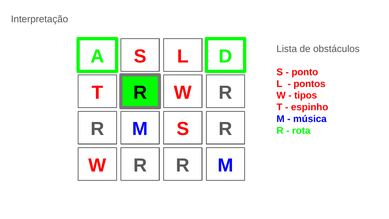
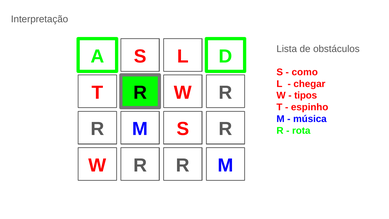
ponto: ponto -> como
pontos: pontos -> chegar
